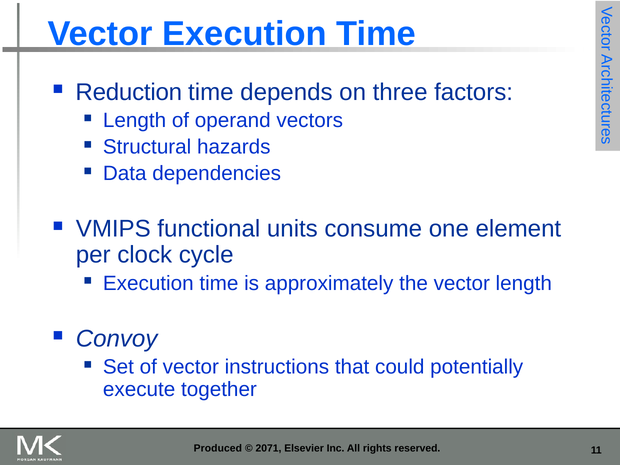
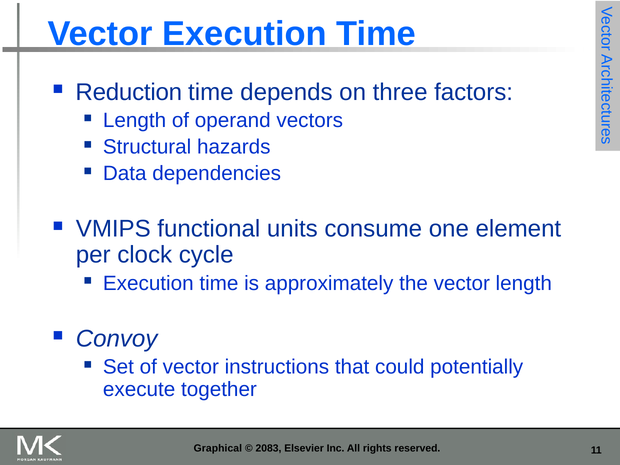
Produced: Produced -> Graphical
2071: 2071 -> 2083
